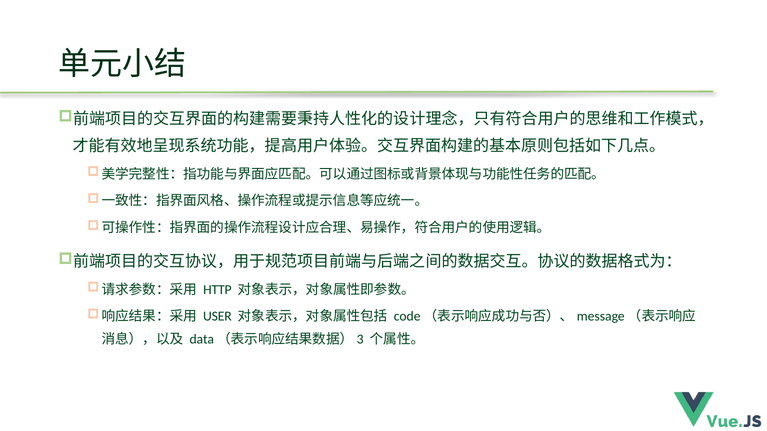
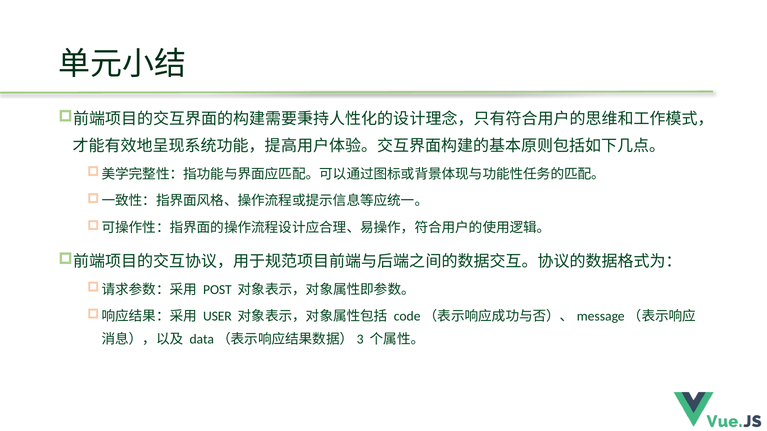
HTTP: HTTP -> POST
